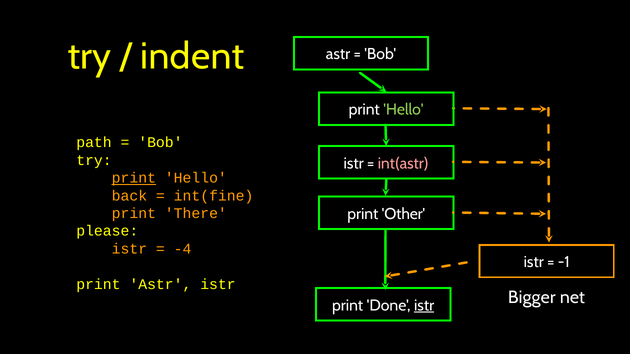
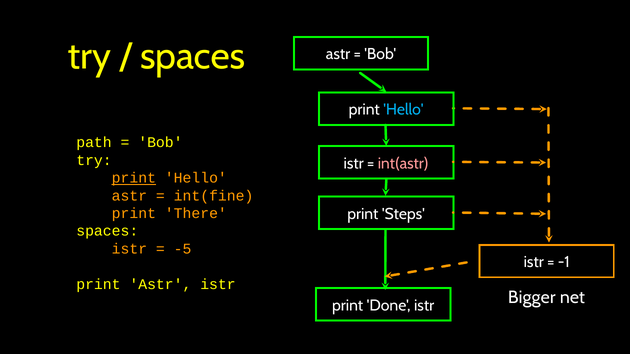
indent at (192, 56): indent -> spaces
Hello at (403, 110) colour: light green -> light blue
back at (129, 196): back -> astr
Other: Other -> Steps
please at (107, 231): please -> spaces
-4: -4 -> -5
istr at (424, 306) underline: present -> none
